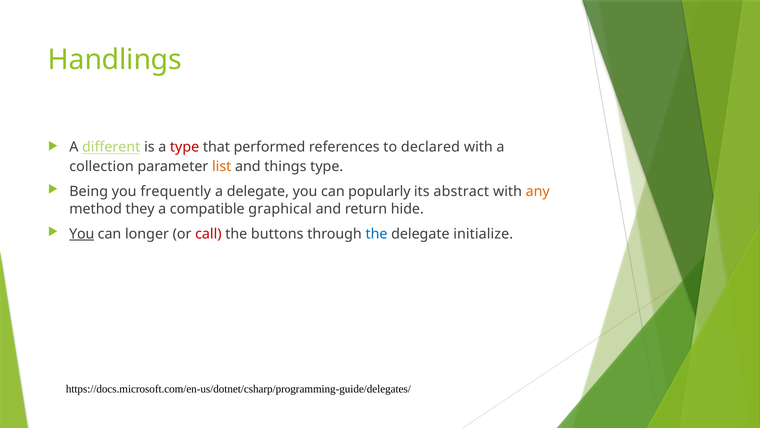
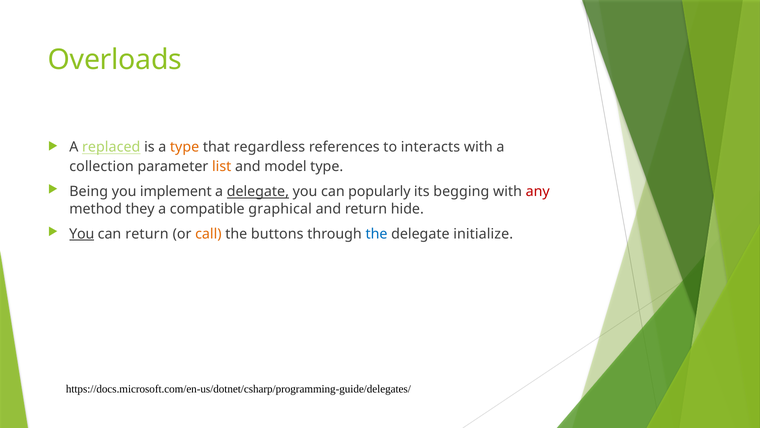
Handlings: Handlings -> Overloads
different: different -> replaced
type at (185, 147) colour: red -> orange
performed: performed -> regardless
declared: declared -> interacts
things: things -> model
frequently: frequently -> implement
delegate at (258, 191) underline: none -> present
abstract: abstract -> begging
any colour: orange -> red
can longer: longer -> return
call colour: red -> orange
